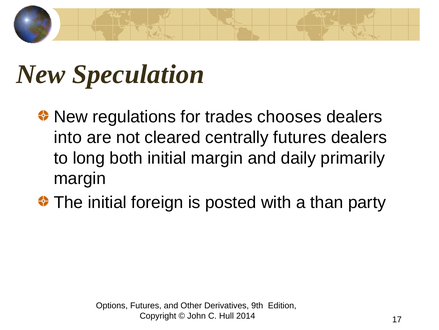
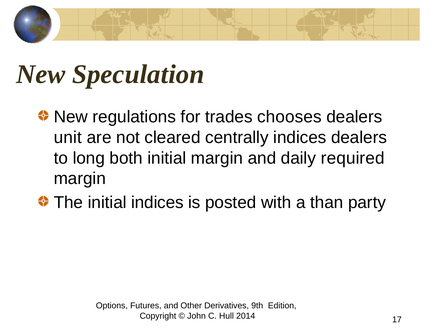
into: into -> unit
centrally futures: futures -> indices
primarily: primarily -> required
initial foreign: foreign -> indices
